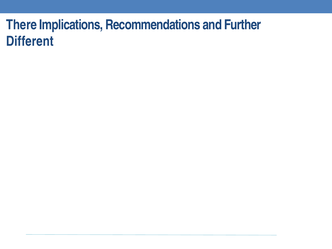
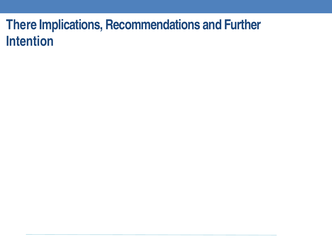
Different: Different -> Intention
